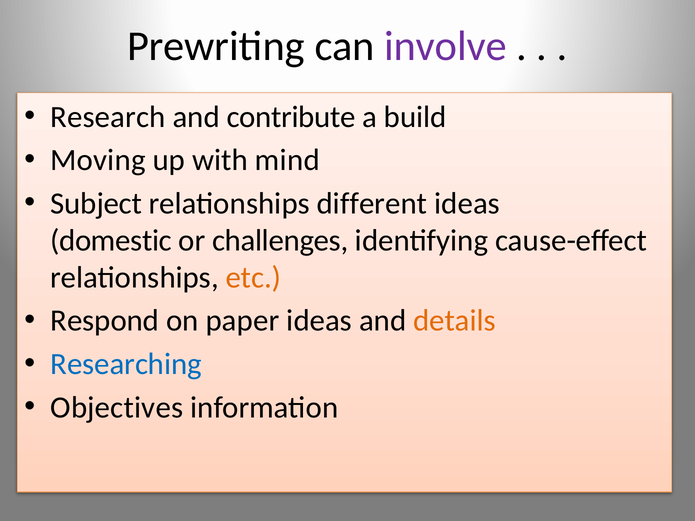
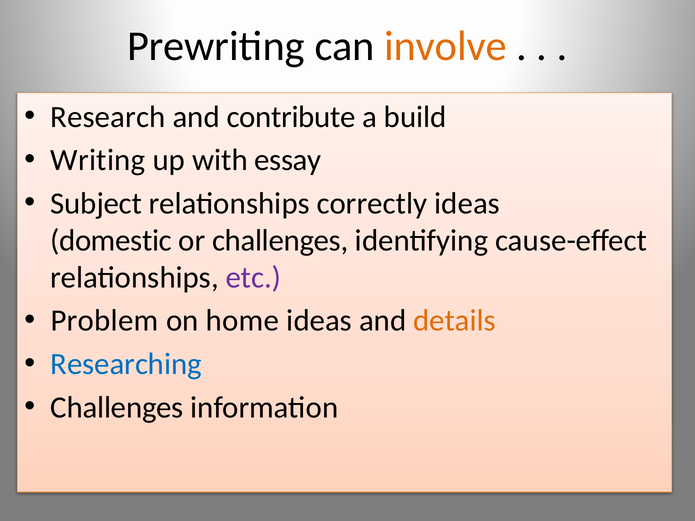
involve colour: purple -> orange
Moving: Moving -> Writing
mind: mind -> essay
different: different -> correctly
etc colour: orange -> purple
Respond: Respond -> Problem
paper: paper -> home
Objectives at (117, 408): Objectives -> Challenges
